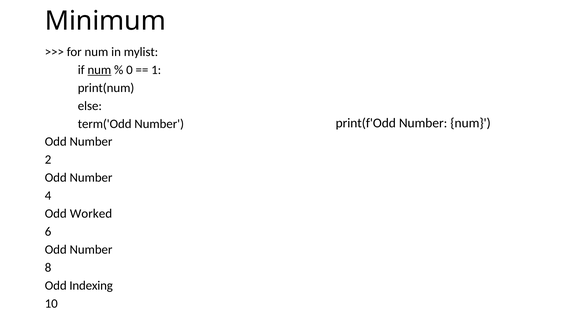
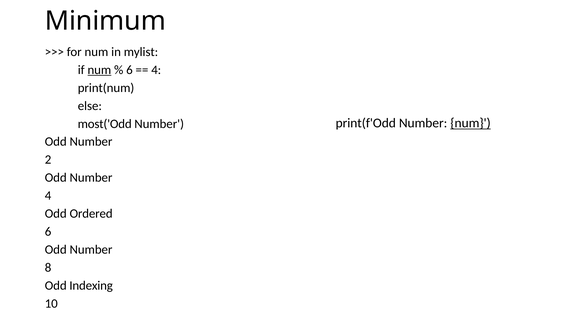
0 at (129, 70): 0 -> 6
1 at (156, 70): 1 -> 4
num at (471, 123) underline: none -> present
term('Odd: term('Odd -> most('Odd
Worked: Worked -> Ordered
